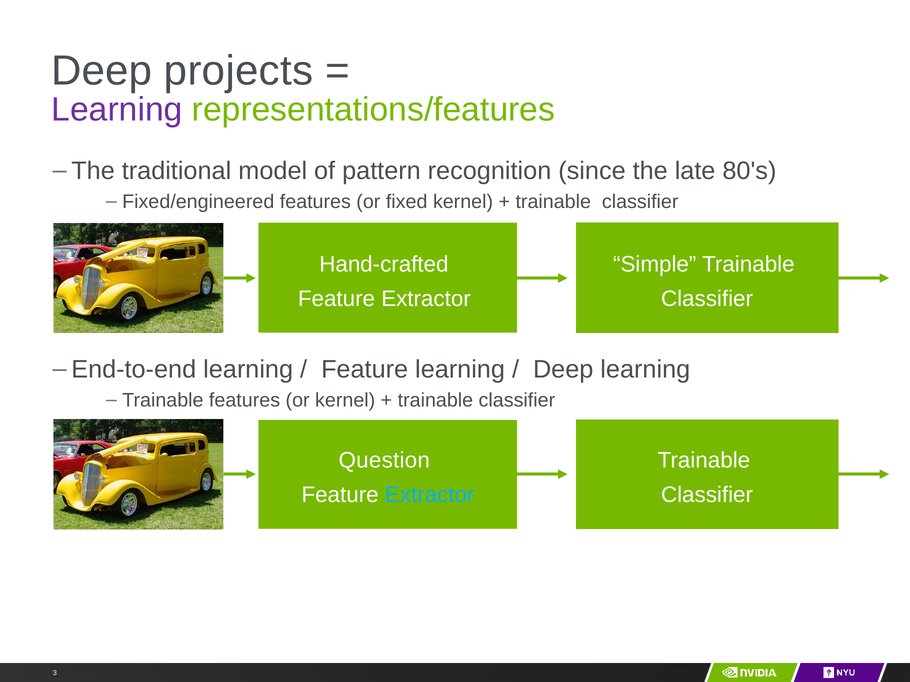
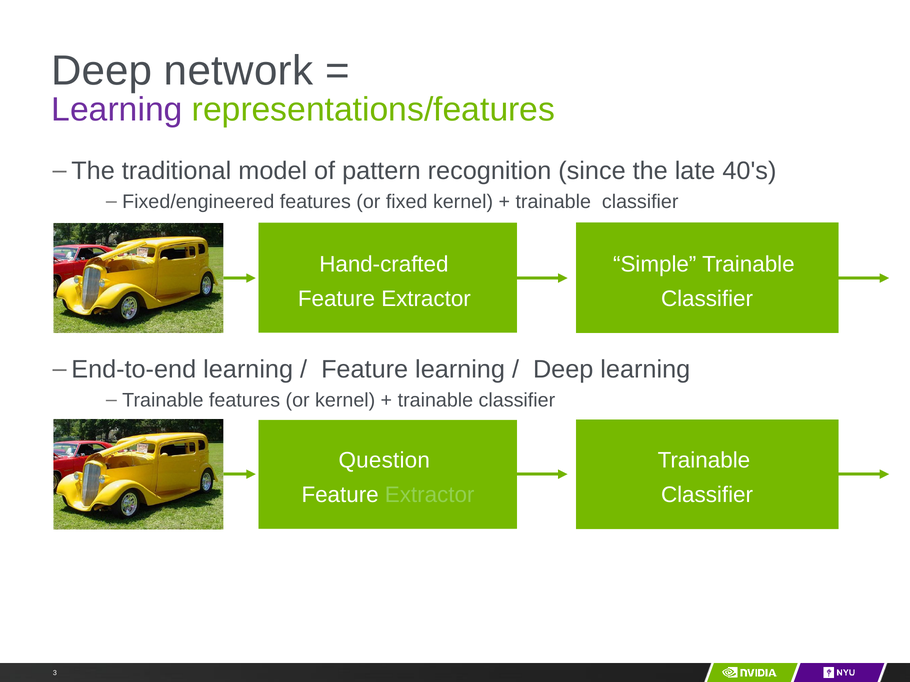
projects: projects -> network
80's: 80's -> 40's
Extractor at (430, 495) colour: light blue -> light green
